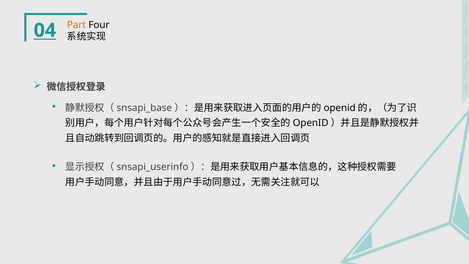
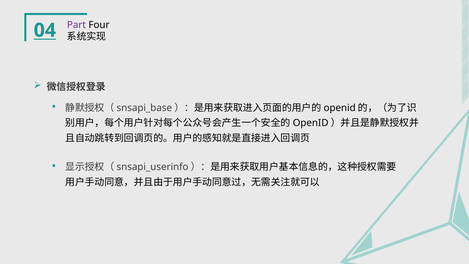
Part colour: orange -> purple
